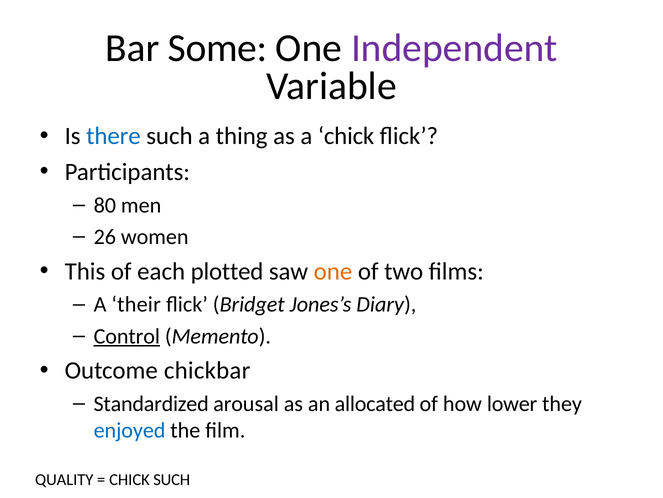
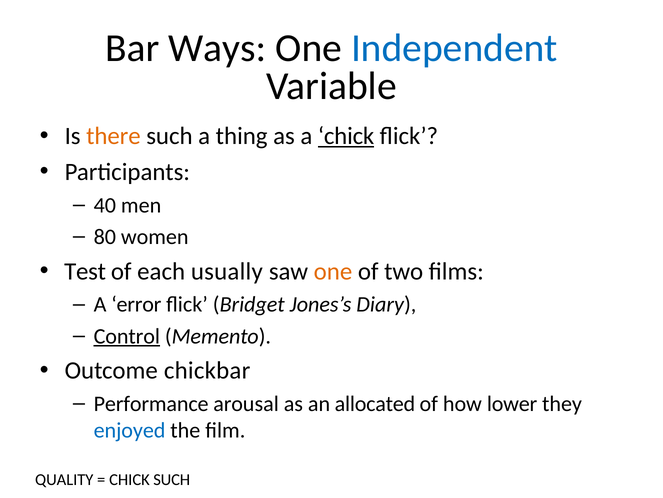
Some: Some -> Ways
Independent colour: purple -> blue
there colour: blue -> orange
chick at (346, 136) underline: none -> present
80: 80 -> 40
26: 26 -> 80
This: This -> Test
plotted: plotted -> usually
their: their -> error
Standardized: Standardized -> Performance
